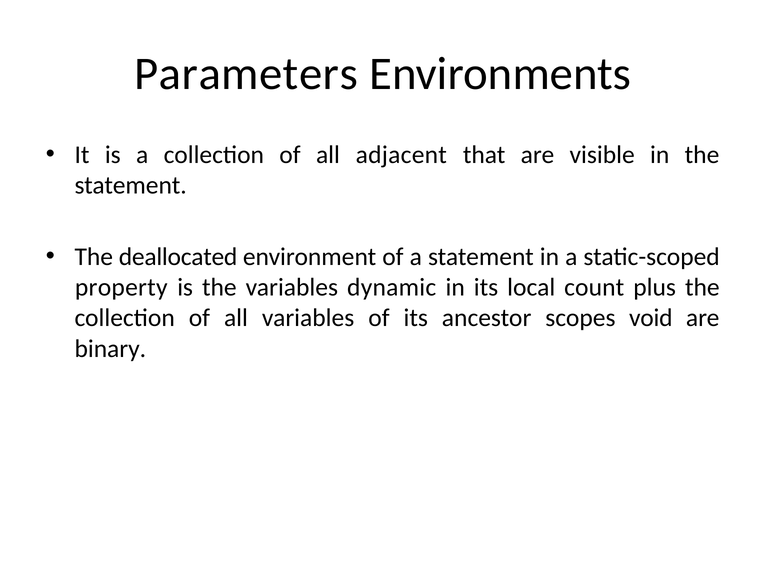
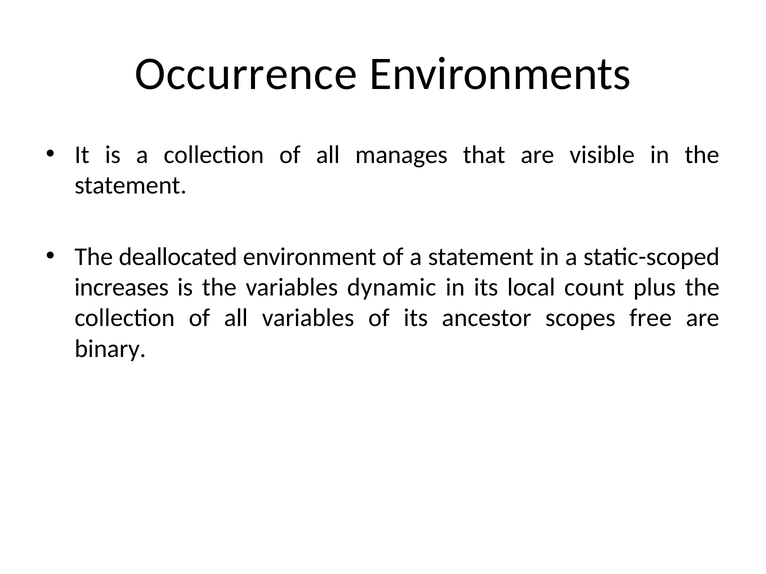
Parameters: Parameters -> Occurrence
adjacent: adjacent -> manages
property: property -> increases
void: void -> free
